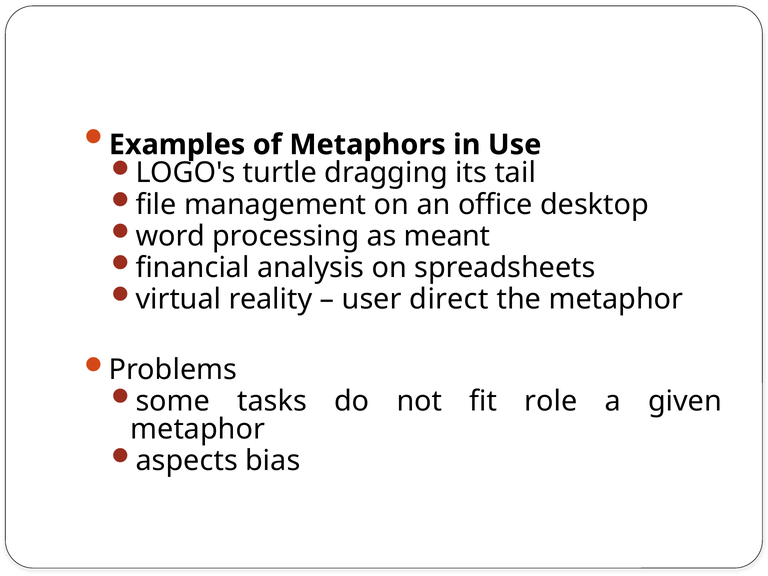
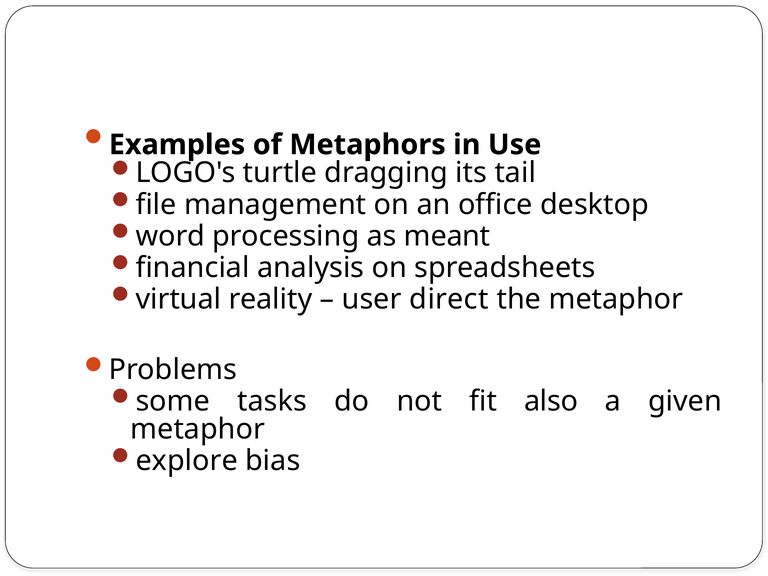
role: role -> also
aspects: aspects -> explore
